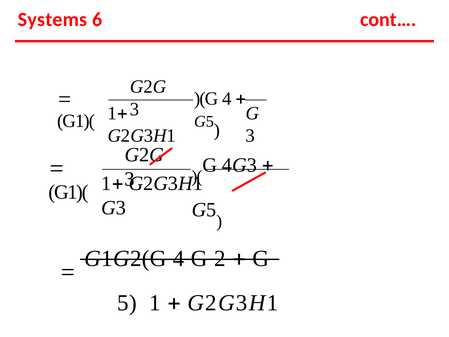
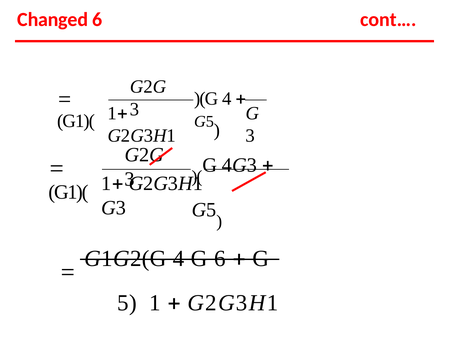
Systems: Systems -> Changed
G 2: 2 -> 6
